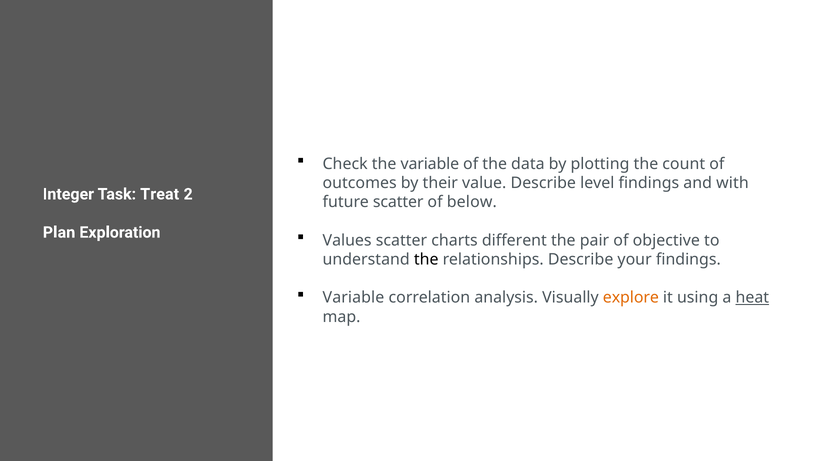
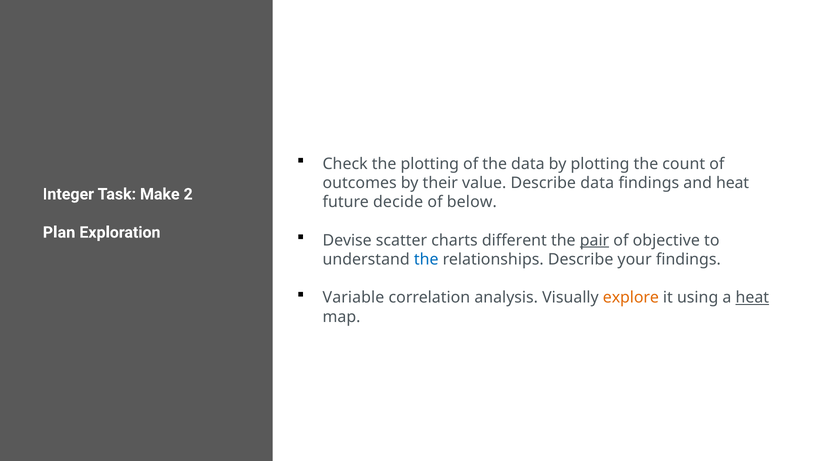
the variable: variable -> plotting
Describe level: level -> data
and with: with -> heat
Treat: Treat -> Make
future scatter: scatter -> decide
Values: Values -> Devise
pair underline: none -> present
the at (426, 259) colour: black -> blue
